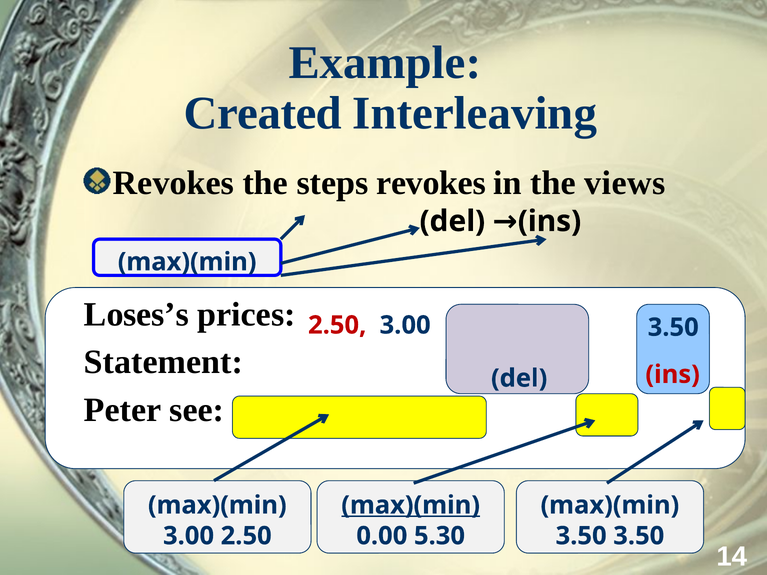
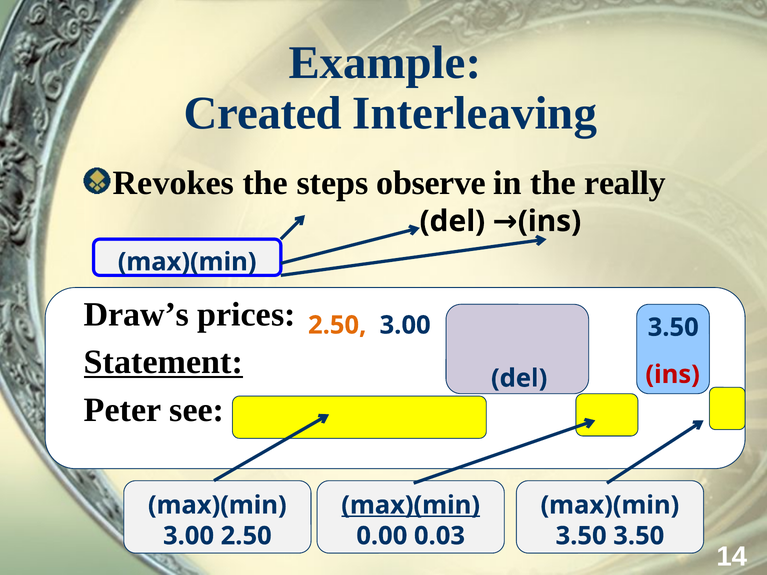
steps revokes: revokes -> observe
views: views -> really
Loses’s: Loses’s -> Draw’s
2.50 at (337, 325) colour: red -> orange
Statement underline: none -> present
5.30: 5.30 -> 0.03
